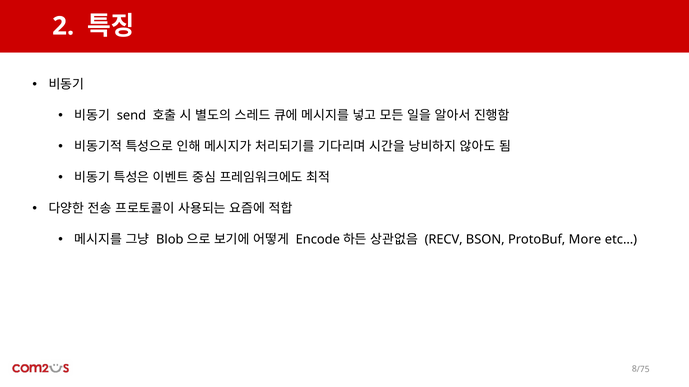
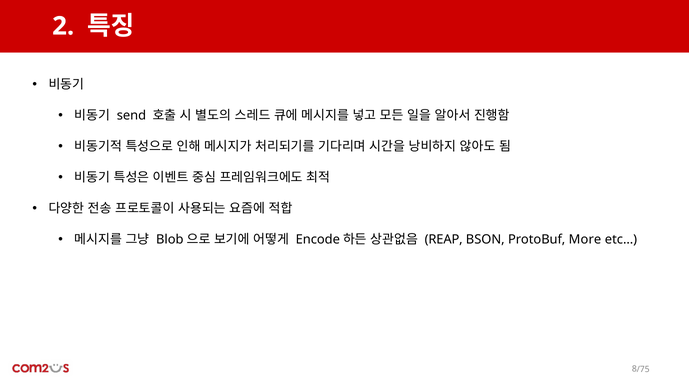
RECV: RECV -> REAP
